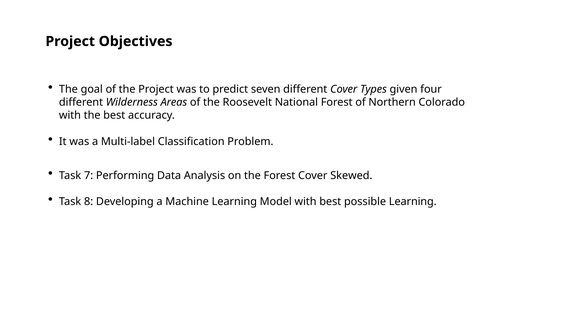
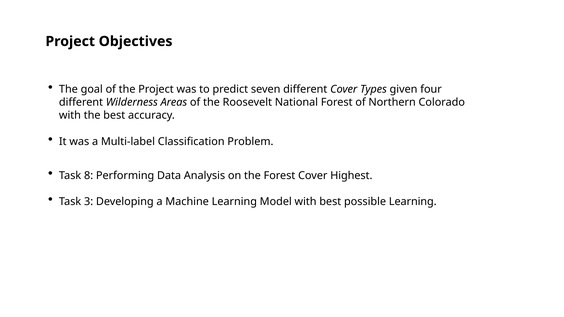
7: 7 -> 8
Skewed: Skewed -> Highest
8: 8 -> 3
